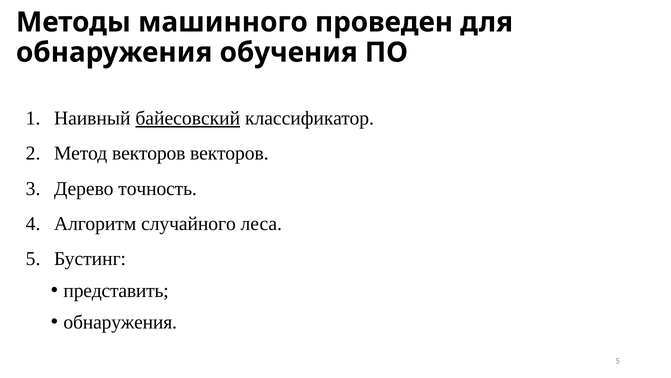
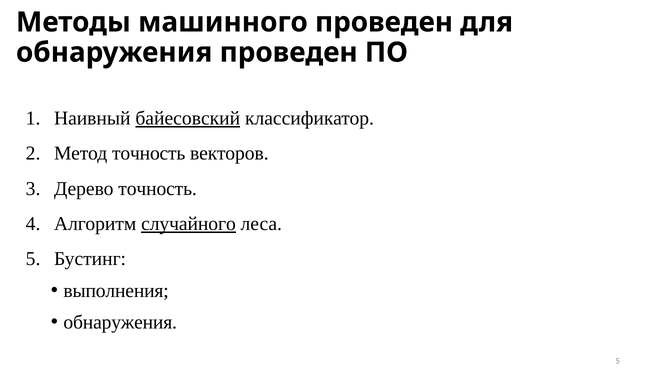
обнаружения обучения: обучения -> проведен
Метод векторов: векторов -> точность
случайного underline: none -> present
представить: представить -> выполнения
